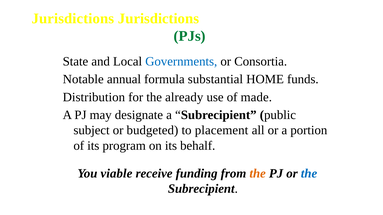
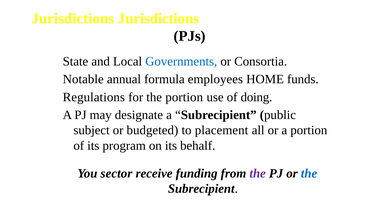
PJs colour: green -> black
substantial: substantial -> employees
Distribution: Distribution -> Regulations
the already: already -> portion
made: made -> doing
viable: viable -> sector
the at (258, 174) colour: orange -> purple
